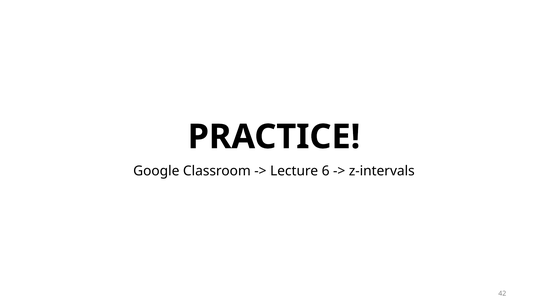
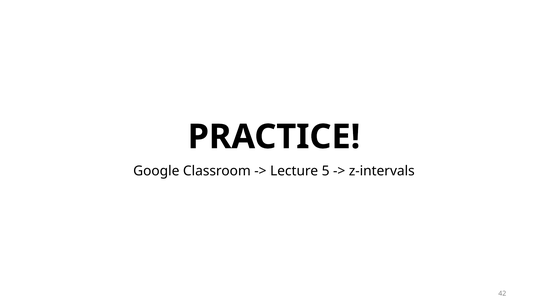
6: 6 -> 5
